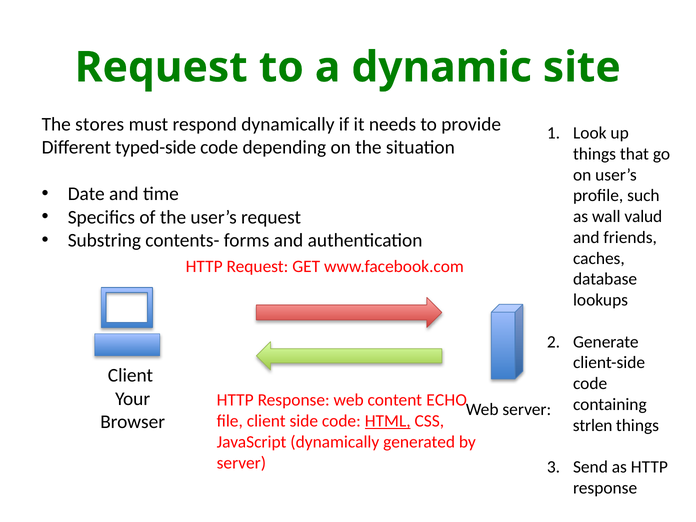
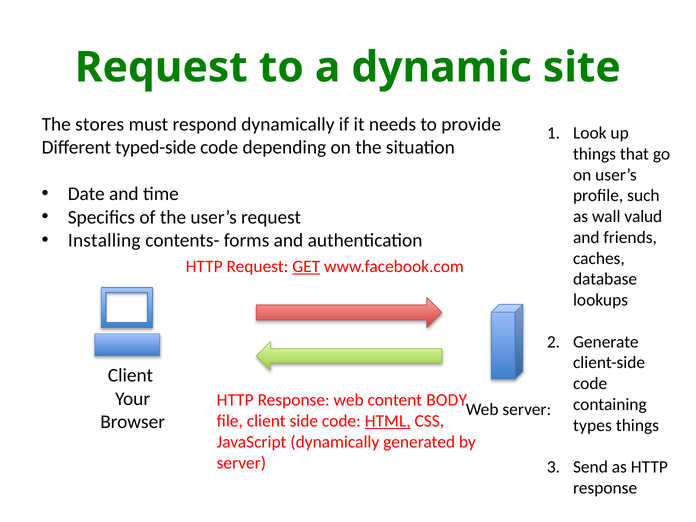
Substring: Substring -> Installing
GET underline: none -> present
ECHO: ECHO -> BODY
strlen: strlen -> types
